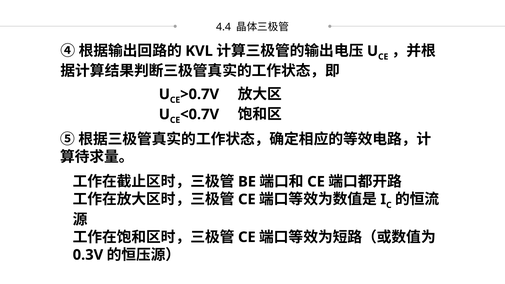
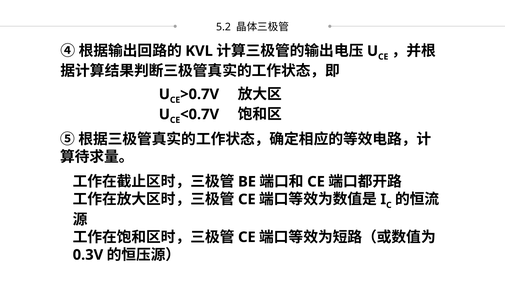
4.4: 4.4 -> 5.2
